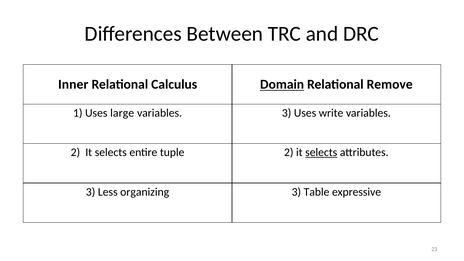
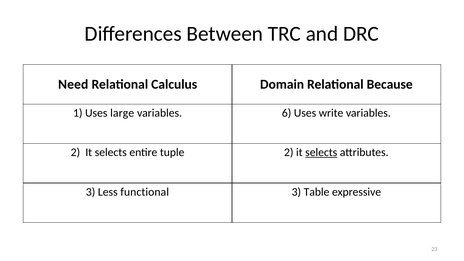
Inner: Inner -> Need
Domain underline: present -> none
Remove: Remove -> Because
variables 3: 3 -> 6
organizing: organizing -> functional
